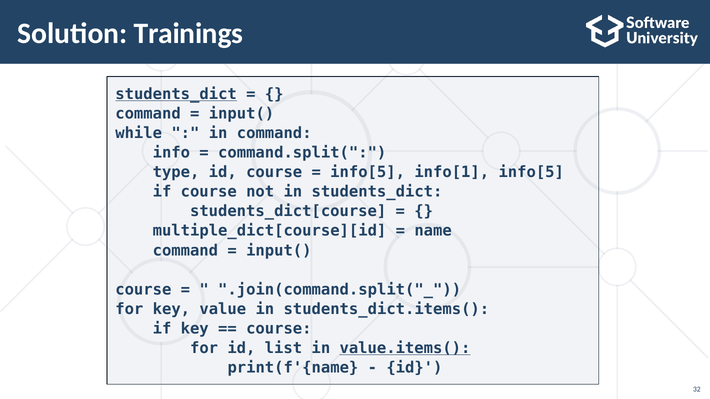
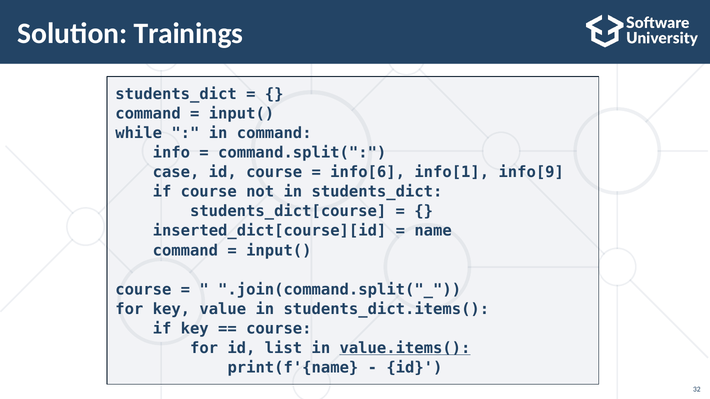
students_dict at (176, 94) underline: present -> none
type: type -> case
info[5 at (368, 172): info[5 -> info[6
info[1 info[5: info[5 -> info[9
multiple_dict[course][id: multiple_dict[course][id -> inserted_dict[course][id
